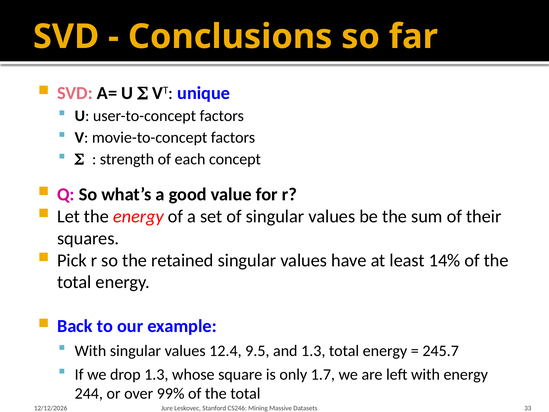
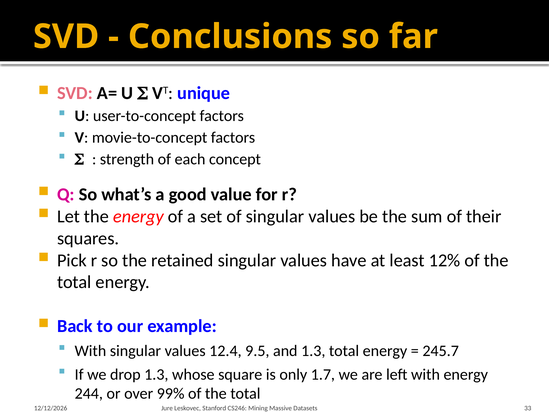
14%: 14% -> 12%
